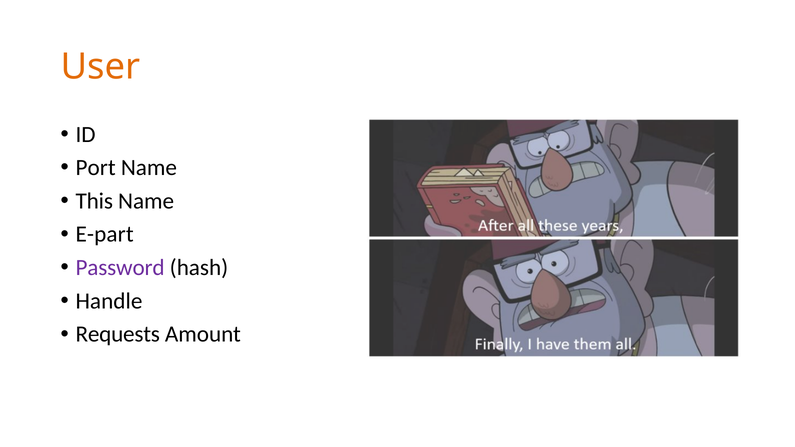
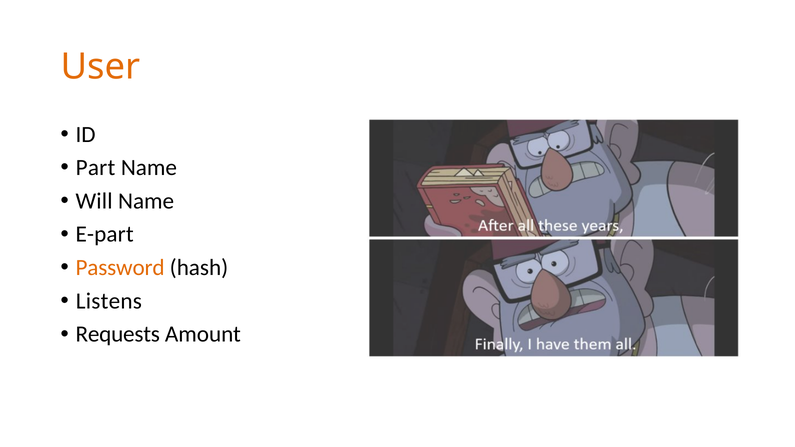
Port: Port -> Part
This: This -> Will
Password colour: purple -> orange
Handle: Handle -> Listens
